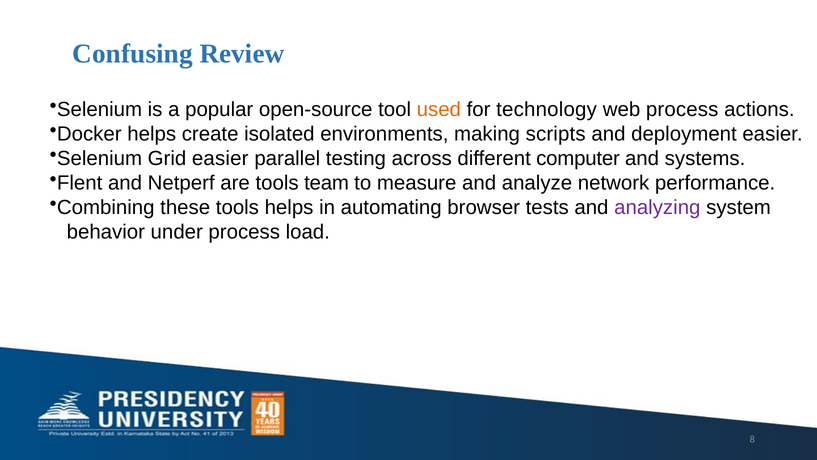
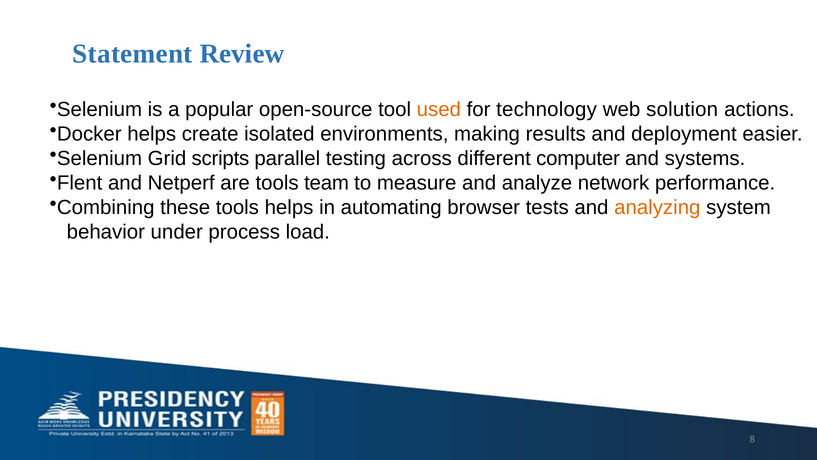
Confusing: Confusing -> Statement
web process: process -> solution
scripts: scripts -> results
Grid easier: easier -> scripts
analyzing colour: purple -> orange
